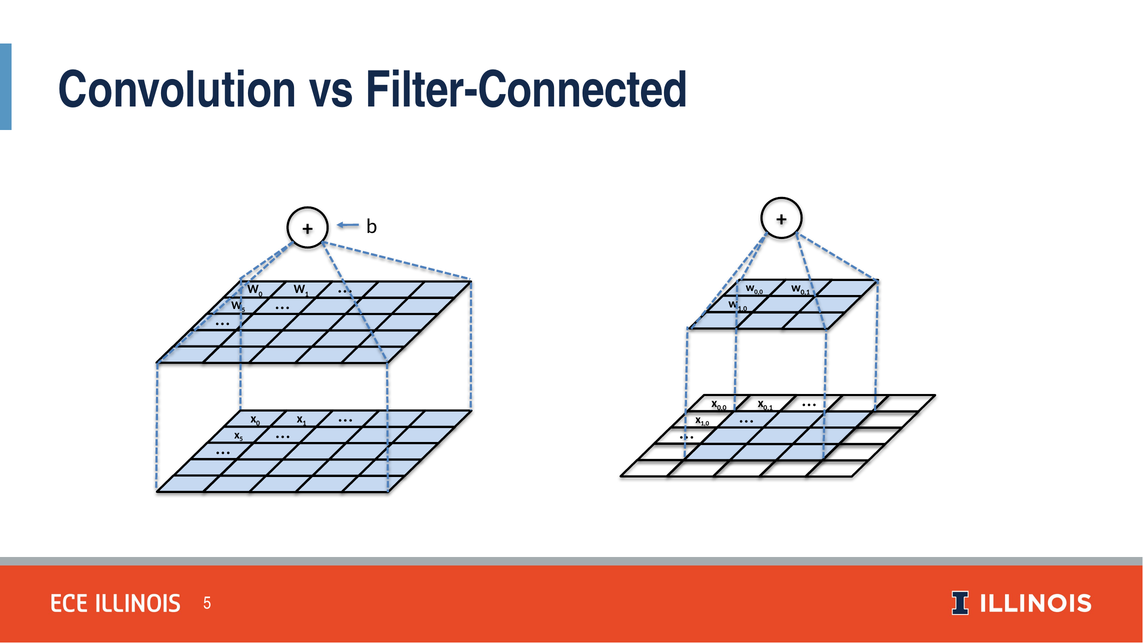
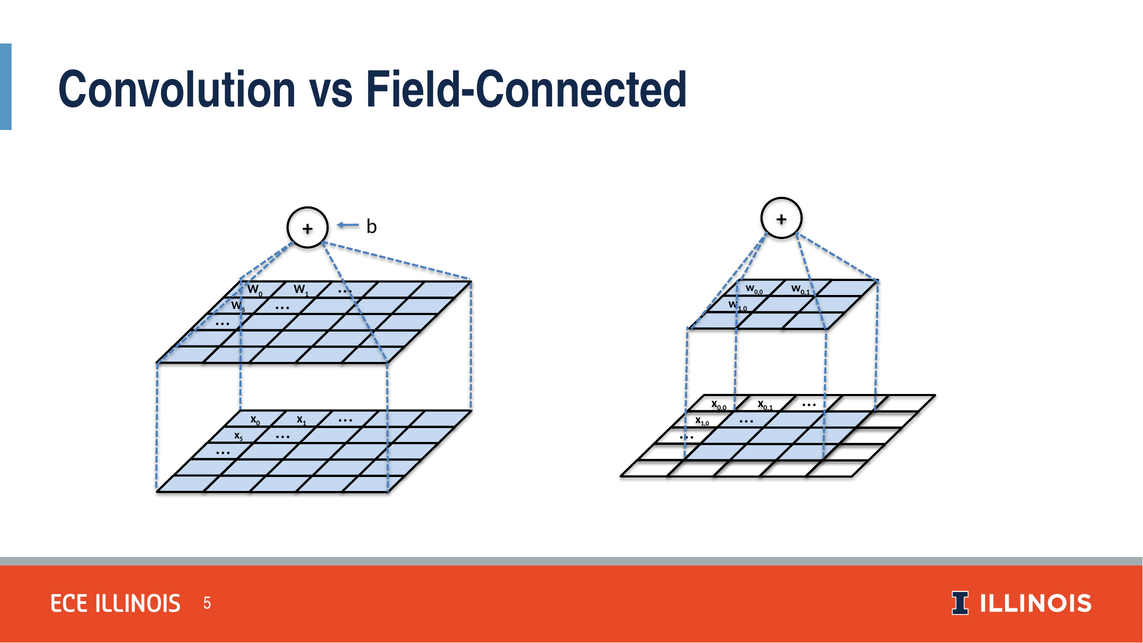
Filter-Connected: Filter-Connected -> Field-Connected
